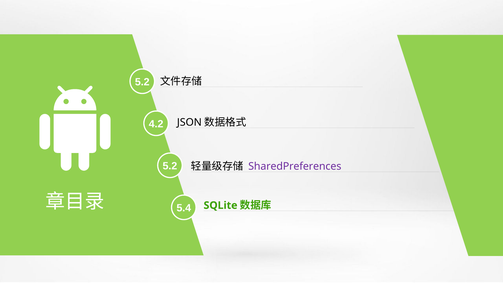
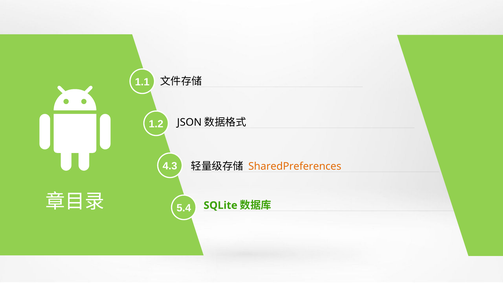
5.2 at (142, 82): 5.2 -> 1.1
4.2: 4.2 -> 1.2
5.2 at (170, 166): 5.2 -> 4.3
SharedPreferences colour: purple -> orange
